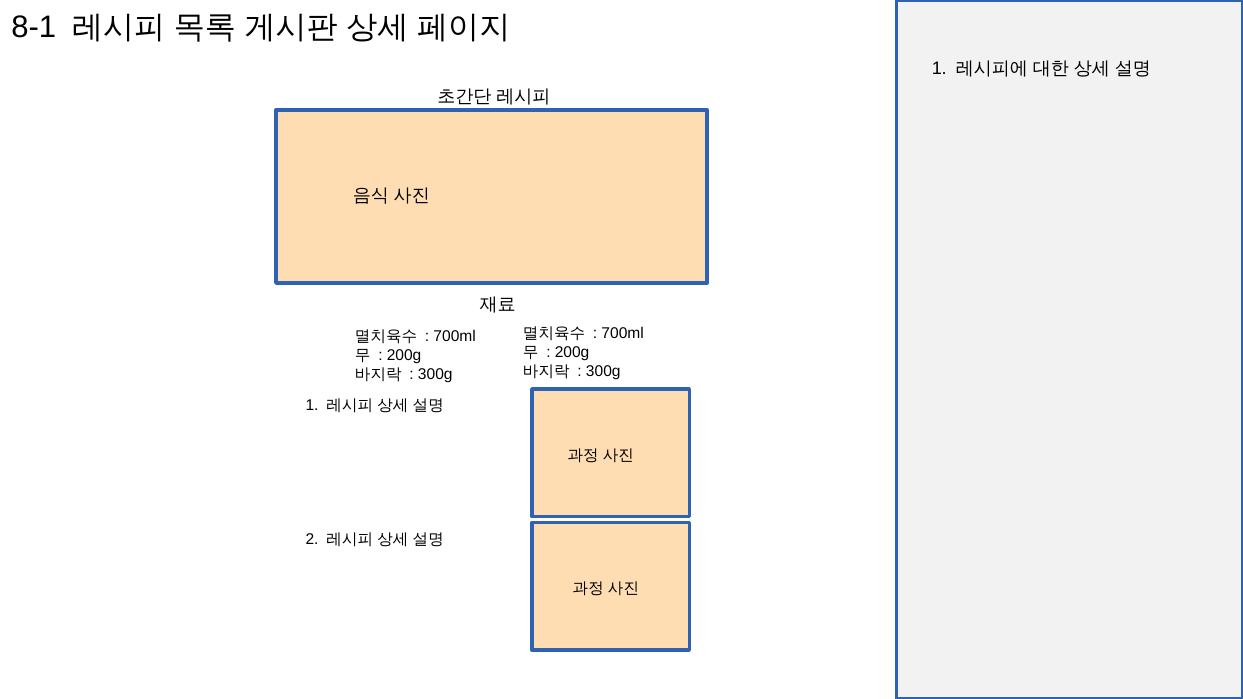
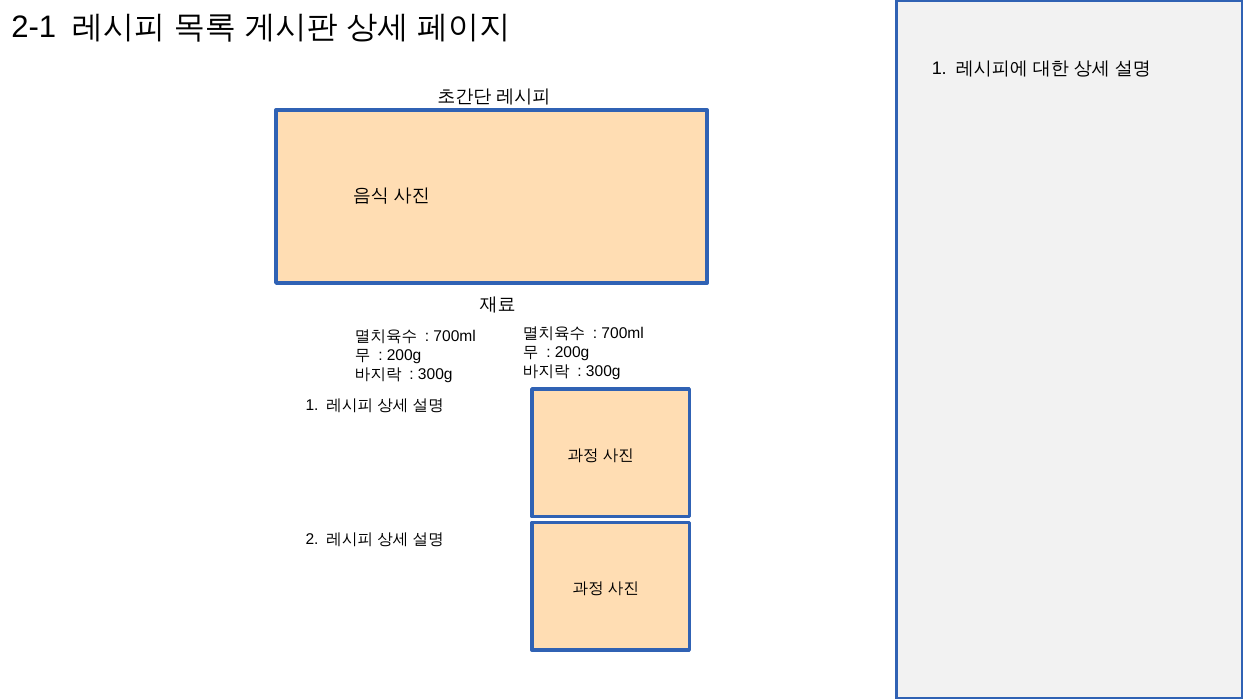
8-1: 8-1 -> 2-1
